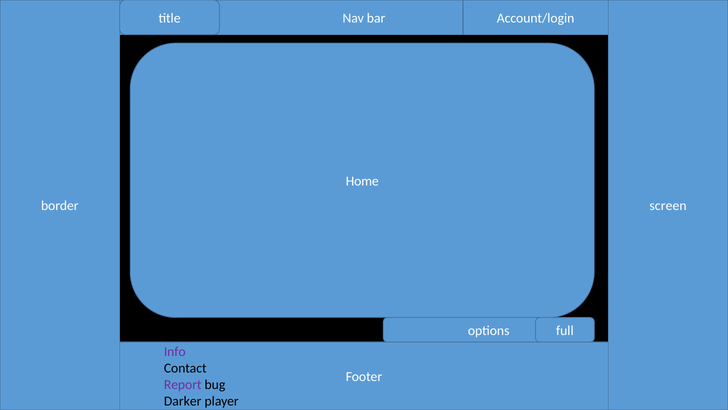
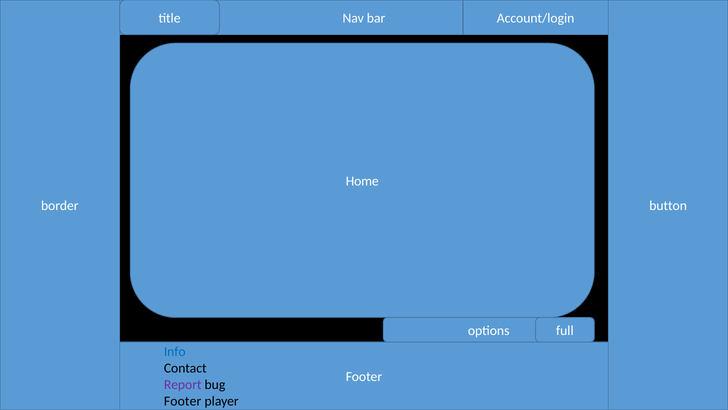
screen: screen -> button
Info colour: purple -> blue
Darker at (183, 401): Darker -> Footer
